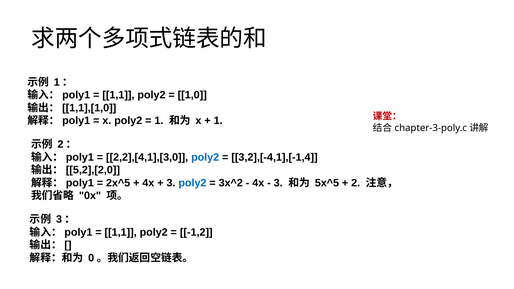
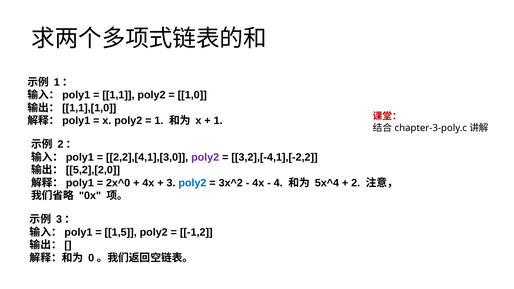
poly2 at (205, 157) colour: blue -> purple
3,2],[-4,1],[-1,4: 3,2],[-4,1],[-1,4 -> 3,2],[-4,1],[-2,2
2x^5: 2x^5 -> 2x^0
3 at (278, 183): 3 -> 4
5x^5: 5x^5 -> 5x^4
1,1 at (121, 232): 1,1 -> 1,5
